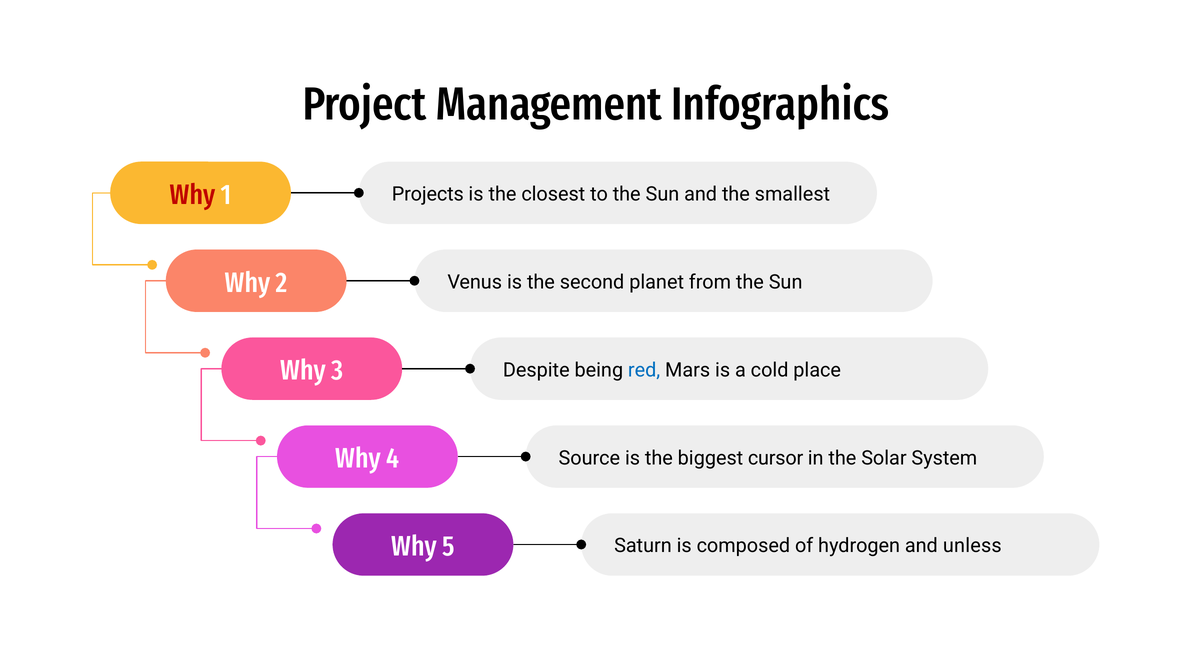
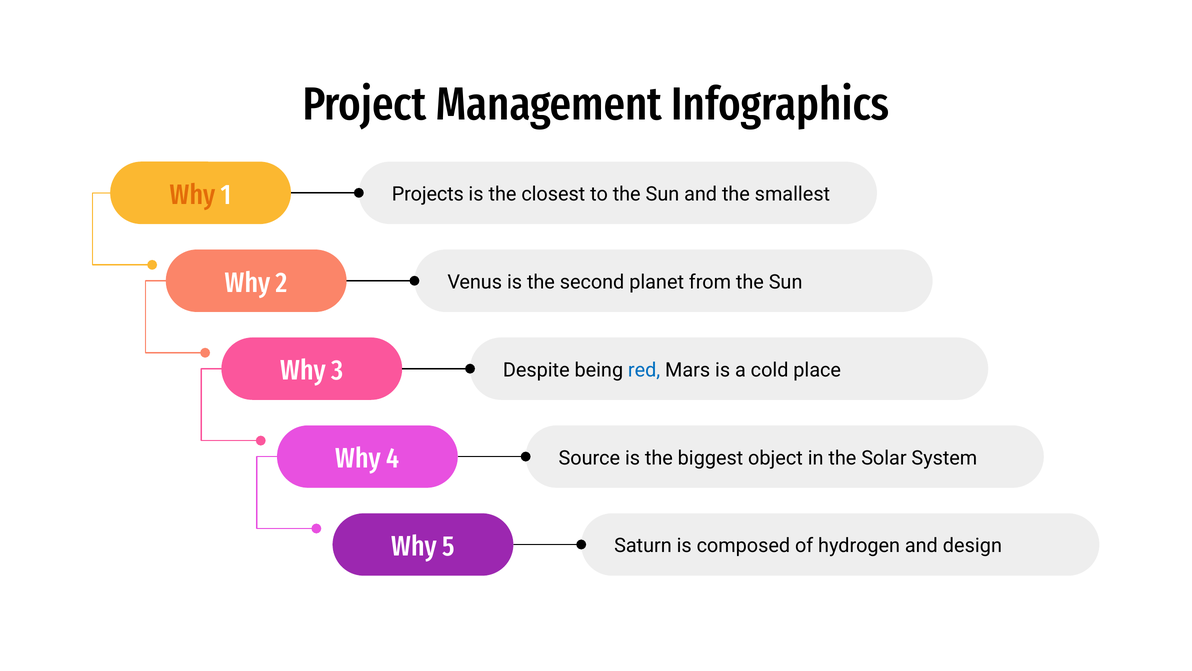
Why at (193, 195) colour: red -> orange
cursor: cursor -> object
unless: unless -> design
